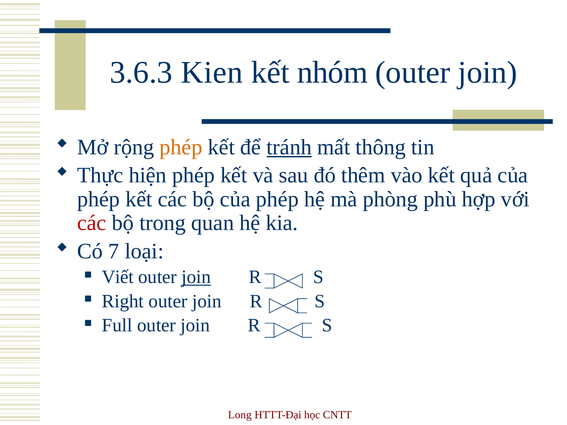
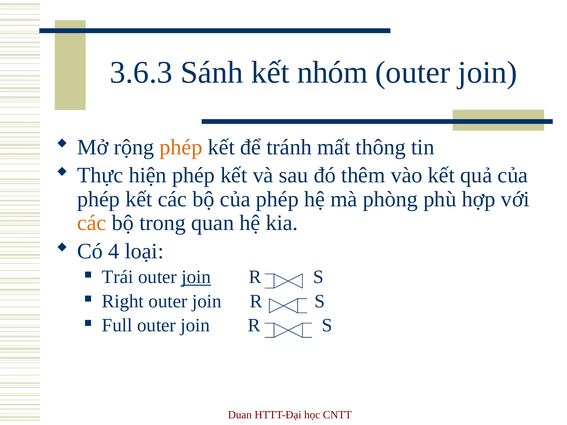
Kien: Kien -> Sánh
tránh underline: present -> none
các at (92, 223) colour: red -> orange
7: 7 -> 4
Viết: Viết -> Trái
Long: Long -> Duan
